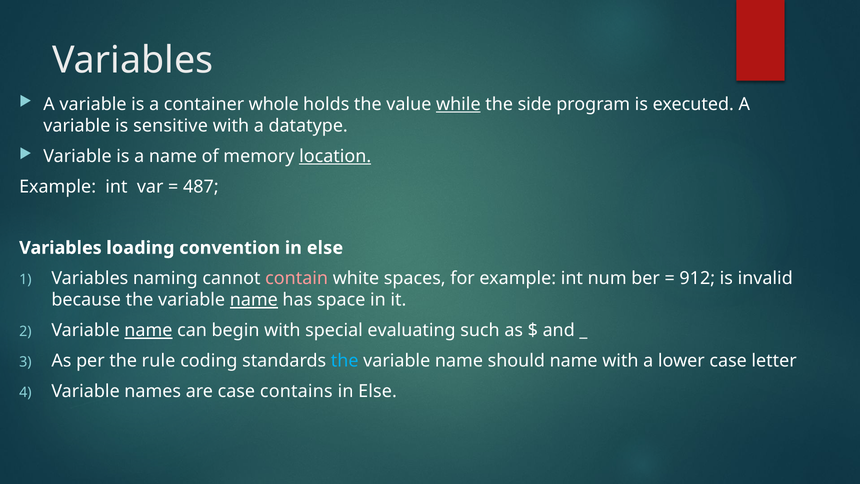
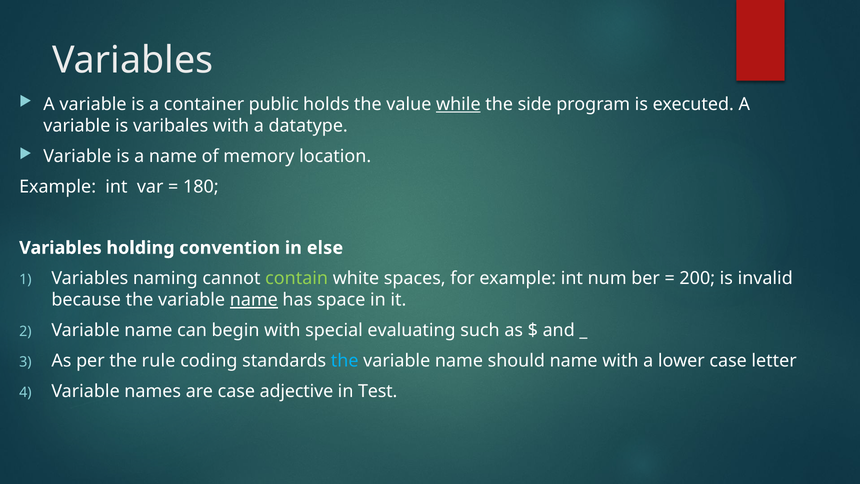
whole: whole -> public
sensitive: sensitive -> varibales
location underline: present -> none
487: 487 -> 180
loading: loading -> holding
contain colour: pink -> light green
912: 912 -> 200
name at (148, 330) underline: present -> none
contains: contains -> adjective
Else at (378, 391): Else -> Test
